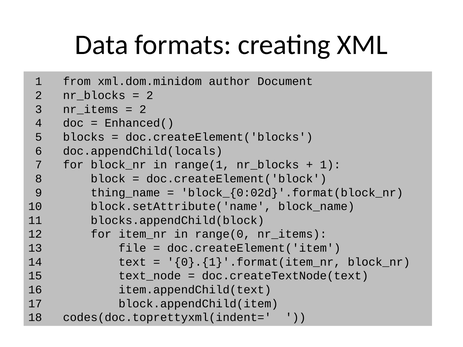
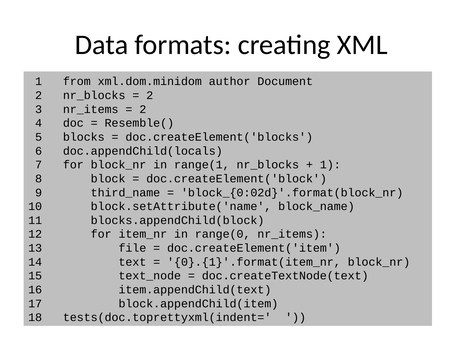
Enhanced(: Enhanced( -> Resemble(
thing_name: thing_name -> third_name
codes(doc.toprettyxml(indent=: codes(doc.toprettyxml(indent= -> tests(doc.toprettyxml(indent=
